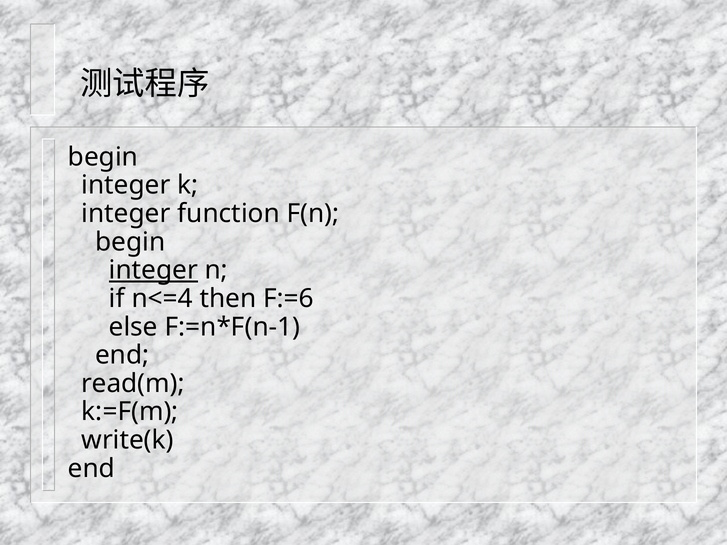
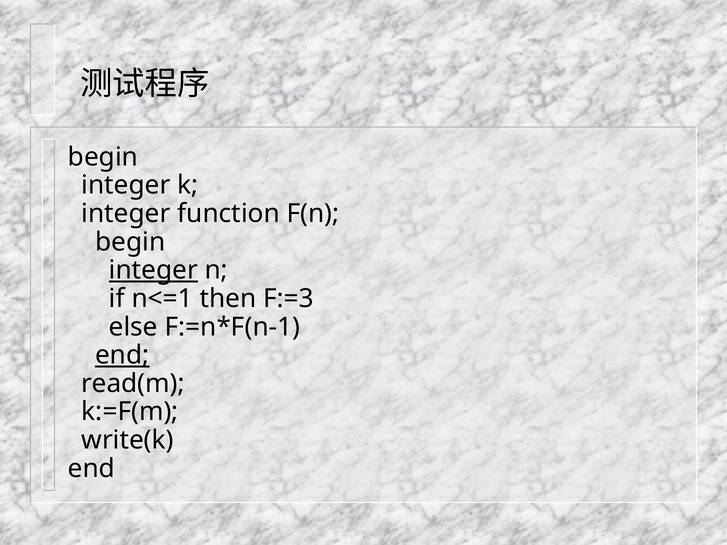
n<=4: n<=4 -> n<=1
F:=6: F:=6 -> F:=3
end at (122, 355) underline: none -> present
